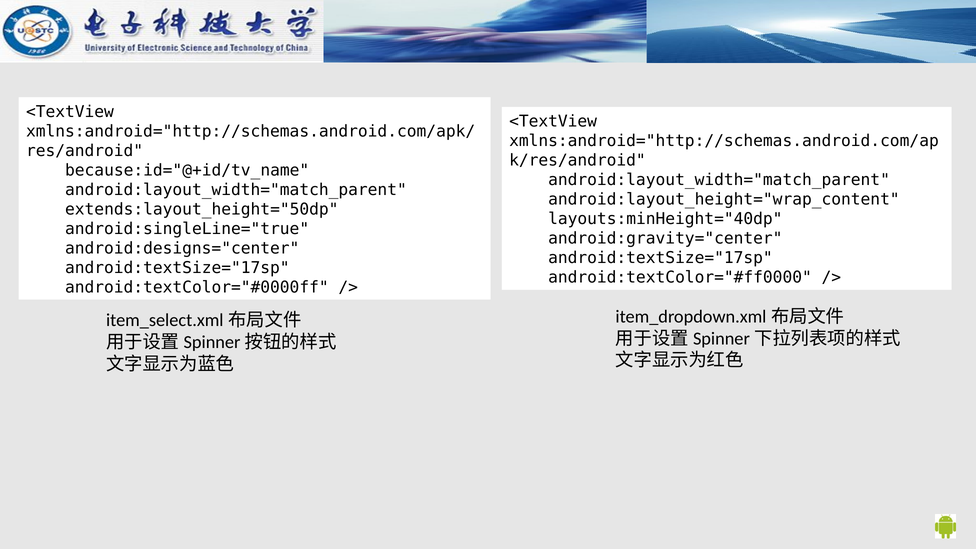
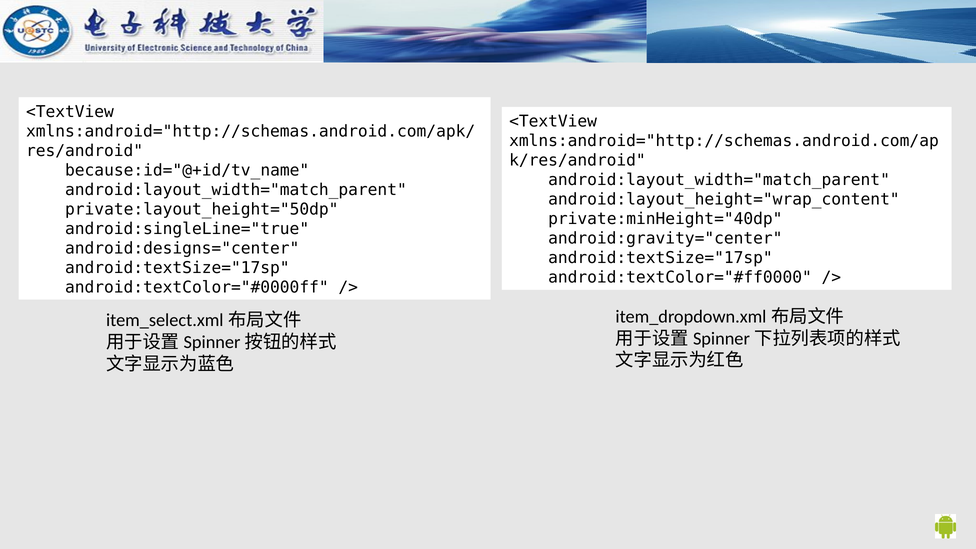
extends:layout_height="50dp: extends:layout_height="50dp -> private:layout_height="50dp
layouts:minHeight="40dp: layouts:minHeight="40dp -> private:minHeight="40dp
